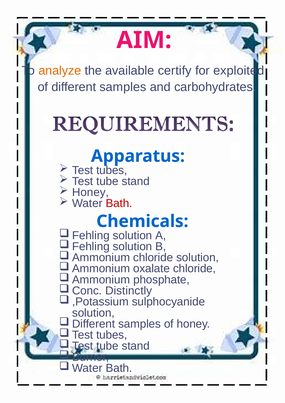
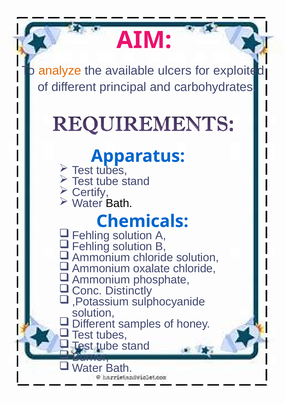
certify: certify -> ulcers
different samples: samples -> principal
Honey at (91, 192): Honey -> Certify
Bath at (119, 204) colour: red -> black
